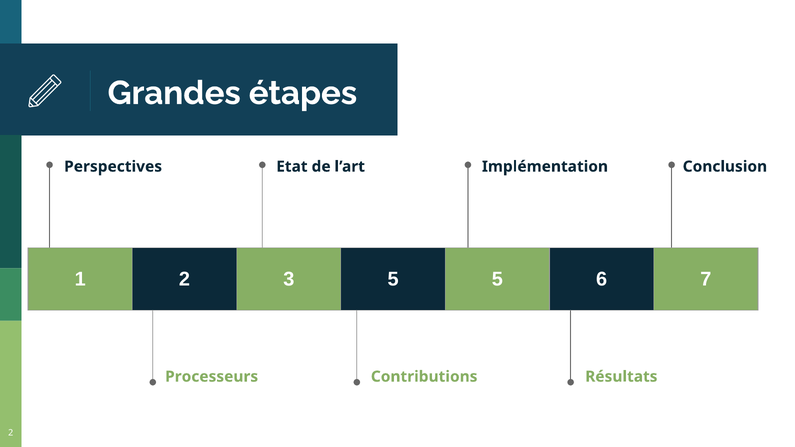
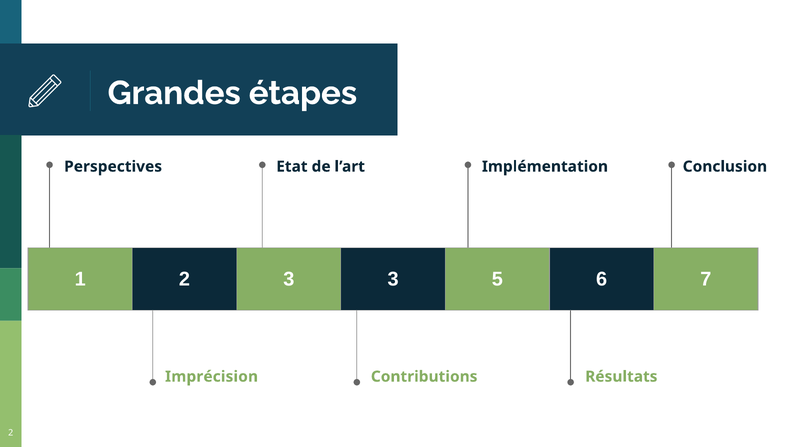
3 5: 5 -> 3
Processeurs: Processeurs -> Imprécision
